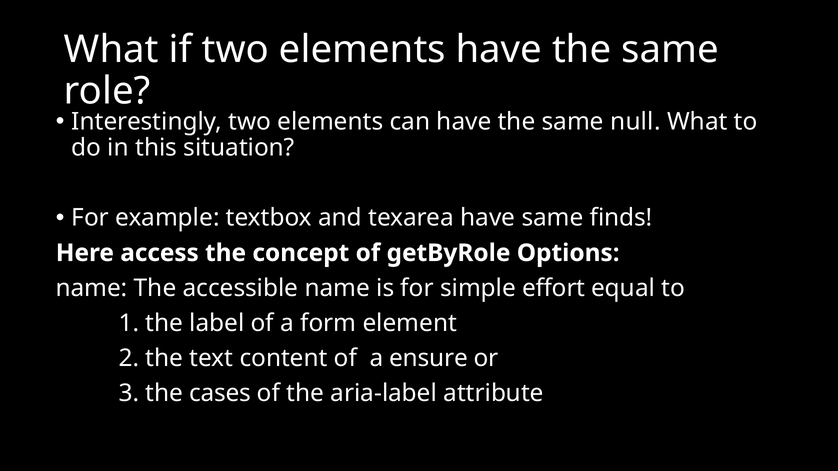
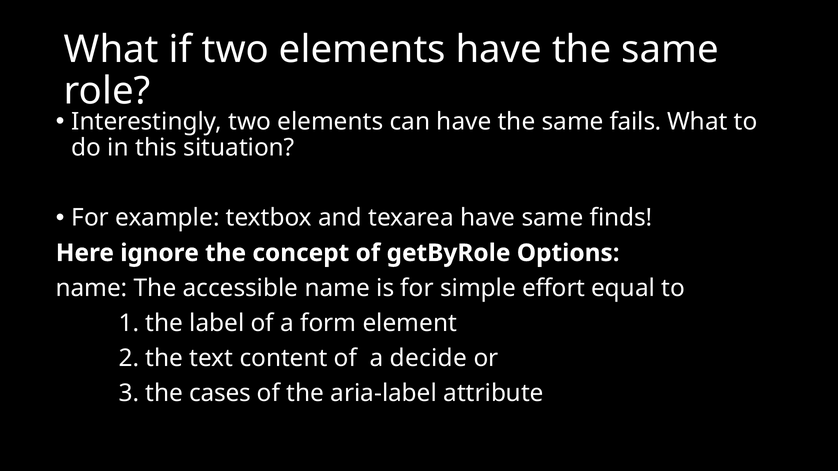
null: null -> fails
access: access -> ignore
ensure: ensure -> decide
